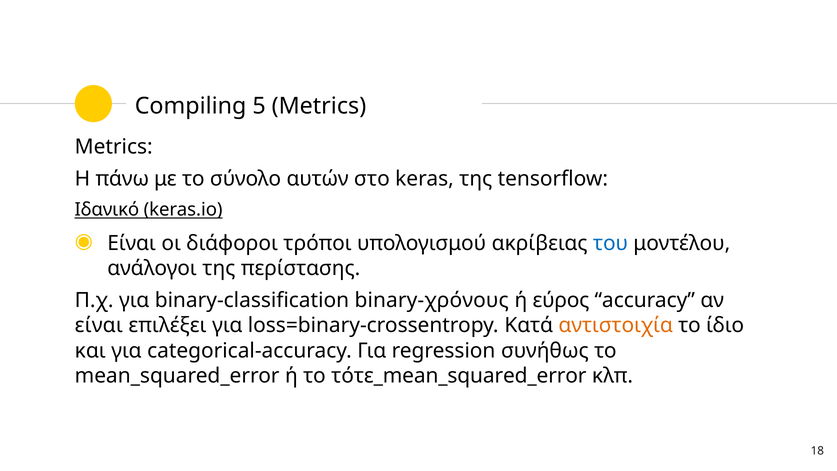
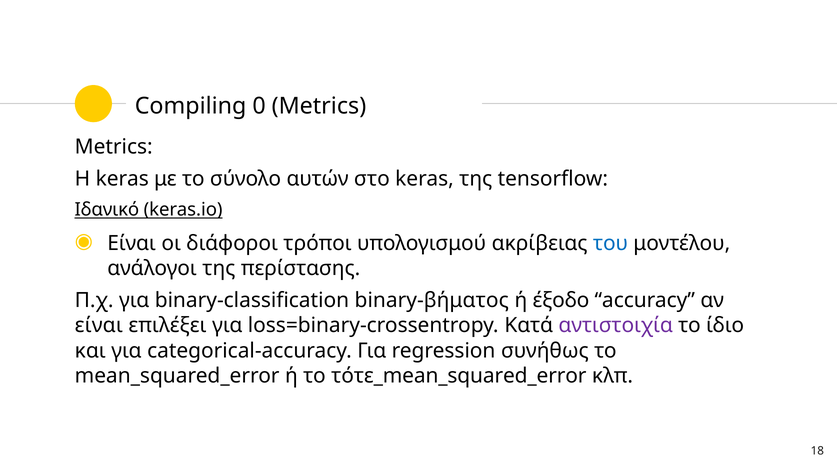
5: 5 -> 0
Η πάνω: πάνω -> keras
binary-χρόνους: binary-χρόνους -> binary-βήματος
εύρος: εύρος -> έξοδο
αντιστοιχία colour: orange -> purple
